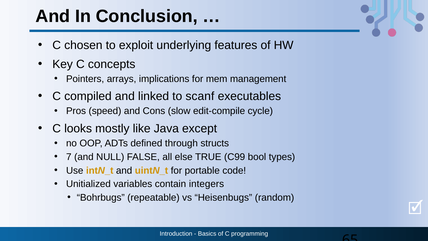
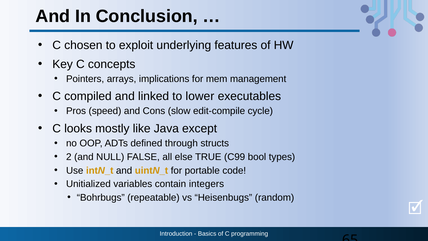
scanf: scanf -> lower
7: 7 -> 2
